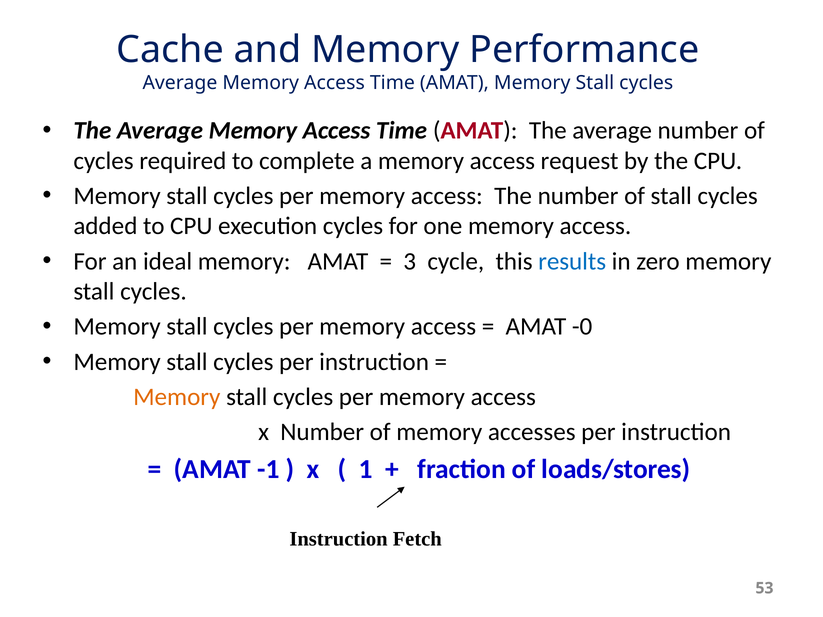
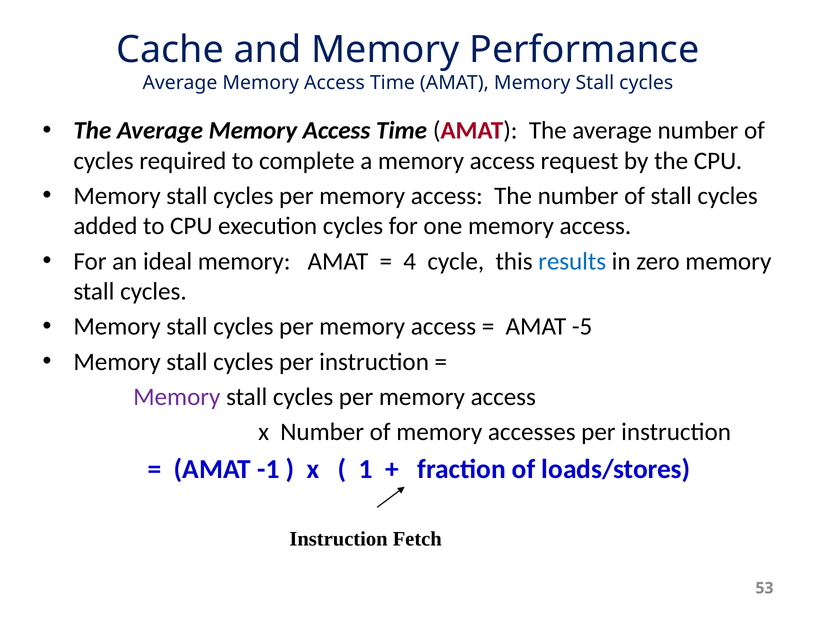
3: 3 -> 4
-0: -0 -> -5
Memory at (177, 397) colour: orange -> purple
